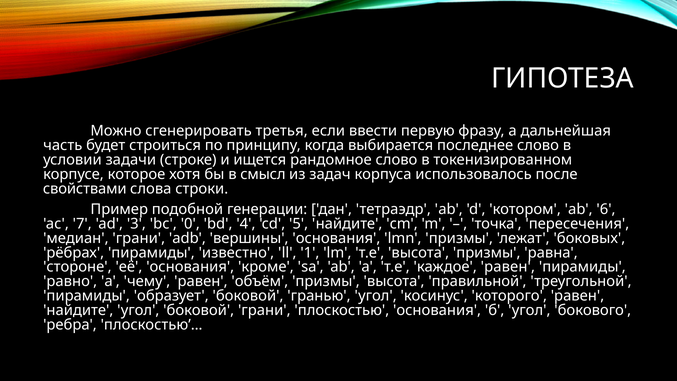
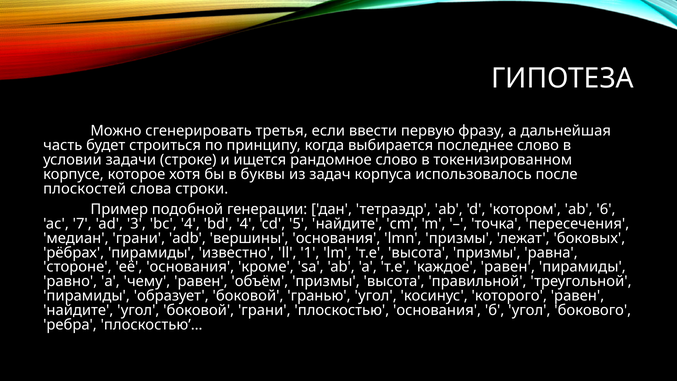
смысл: смысл -> буквы
свойствами: свойствами -> плоскостей
bc 0: 0 -> 4
